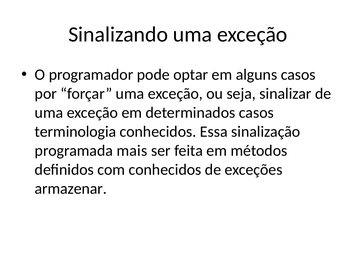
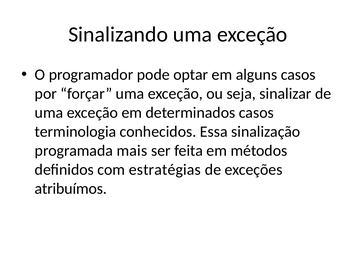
com conhecidos: conhecidos -> estratégias
armazenar: armazenar -> atribuímos
